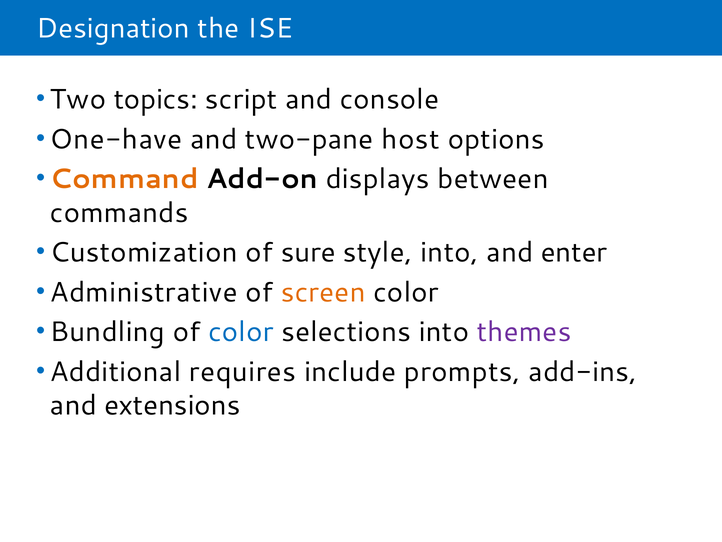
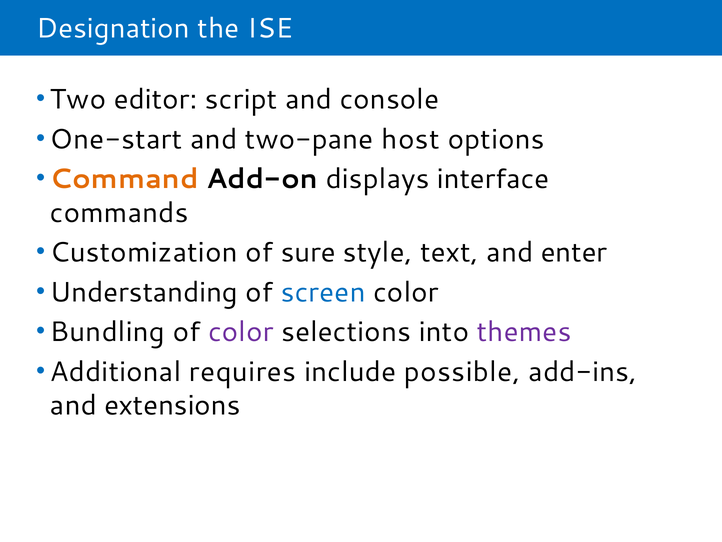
topics: topics -> editor
One-have: One-have -> One-start
between: between -> interface
style into: into -> text
Administrative: Administrative -> Understanding
screen colour: orange -> blue
color at (241, 332) colour: blue -> purple
prompts: prompts -> possible
